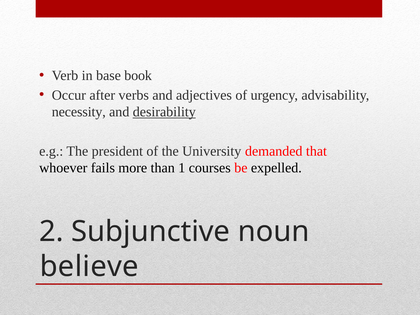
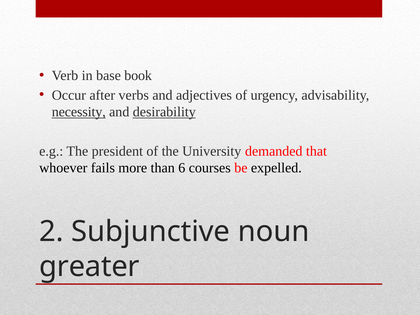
necessity underline: none -> present
1: 1 -> 6
believe: believe -> greater
